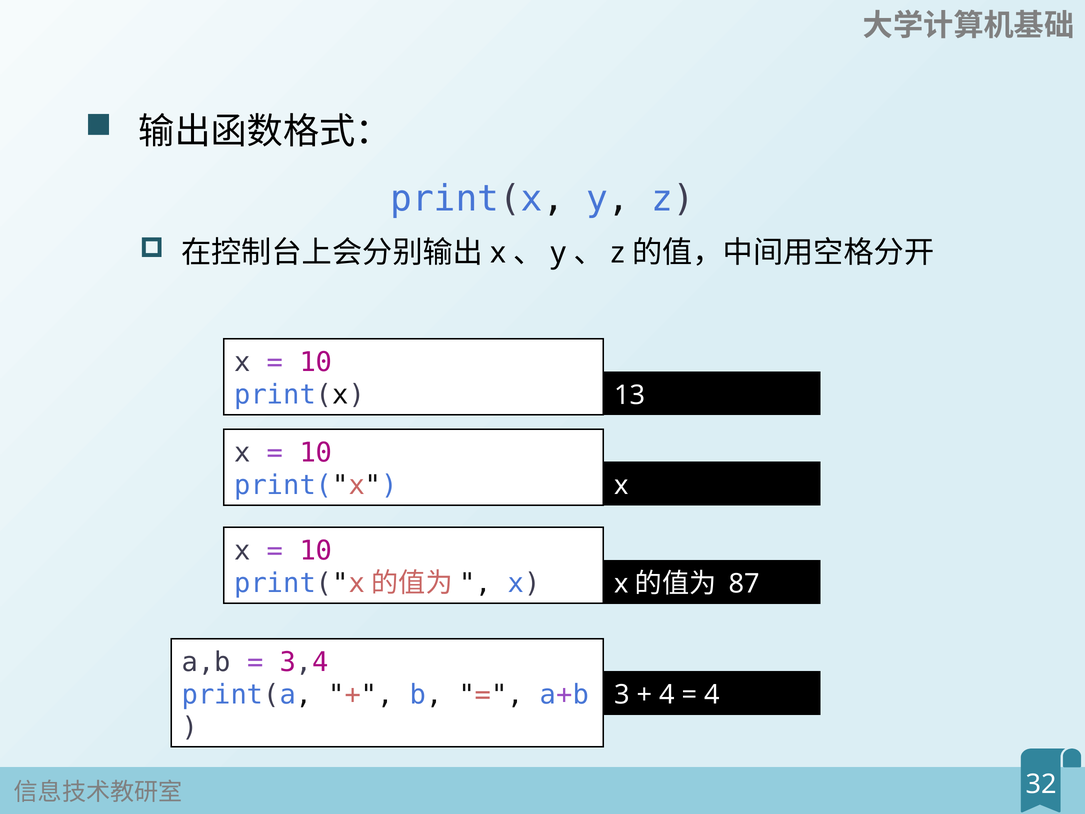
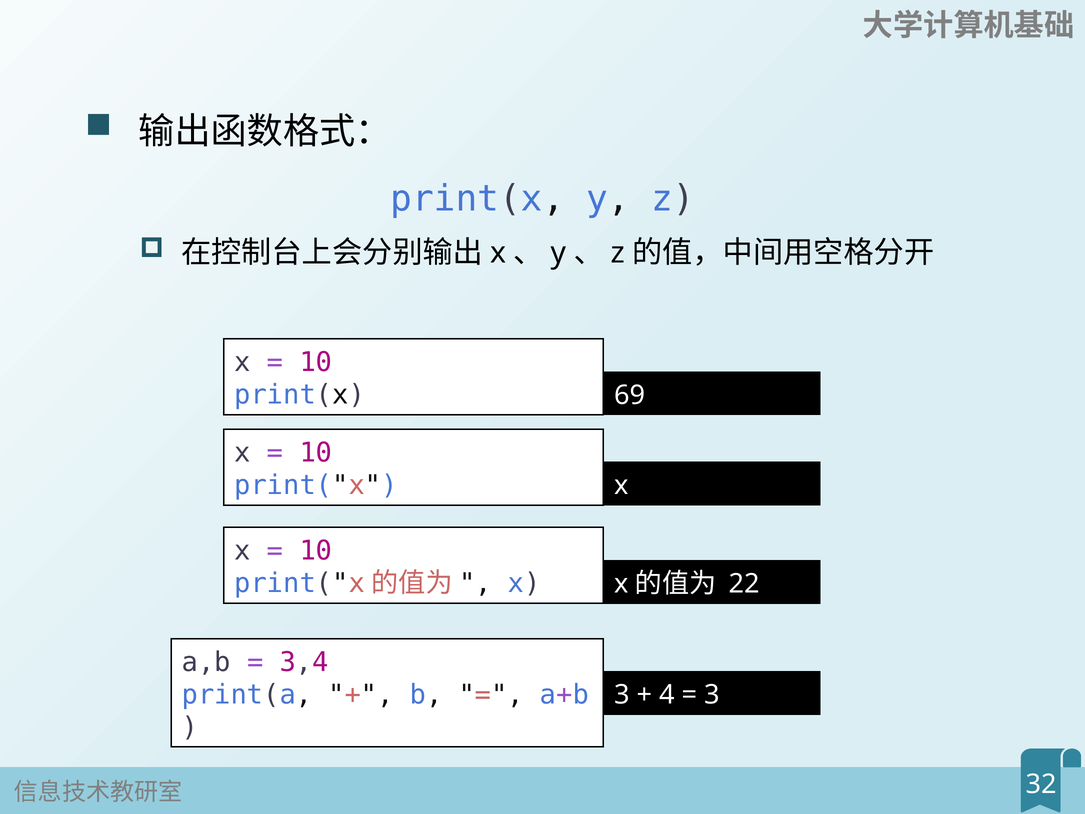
13: 13 -> 69
87: 87 -> 22
4 at (712, 695): 4 -> 3
